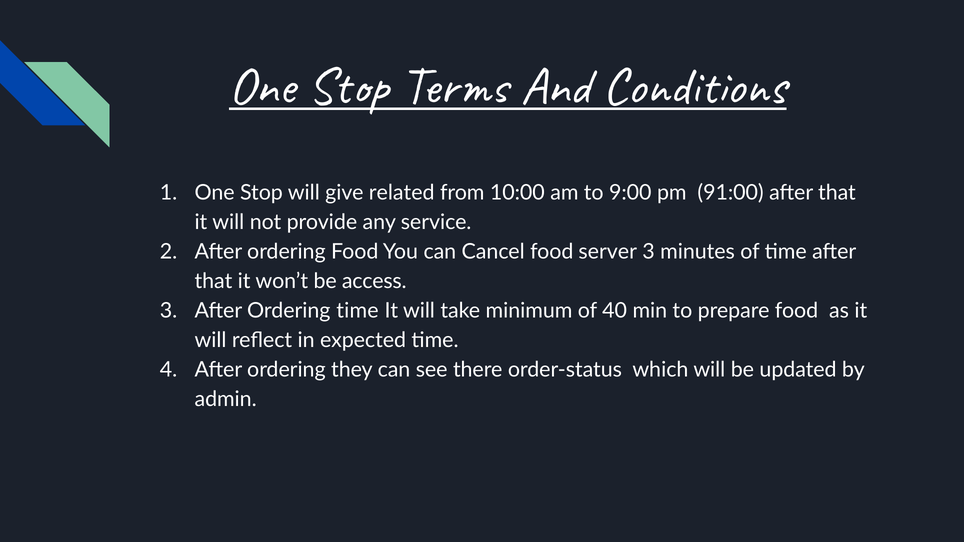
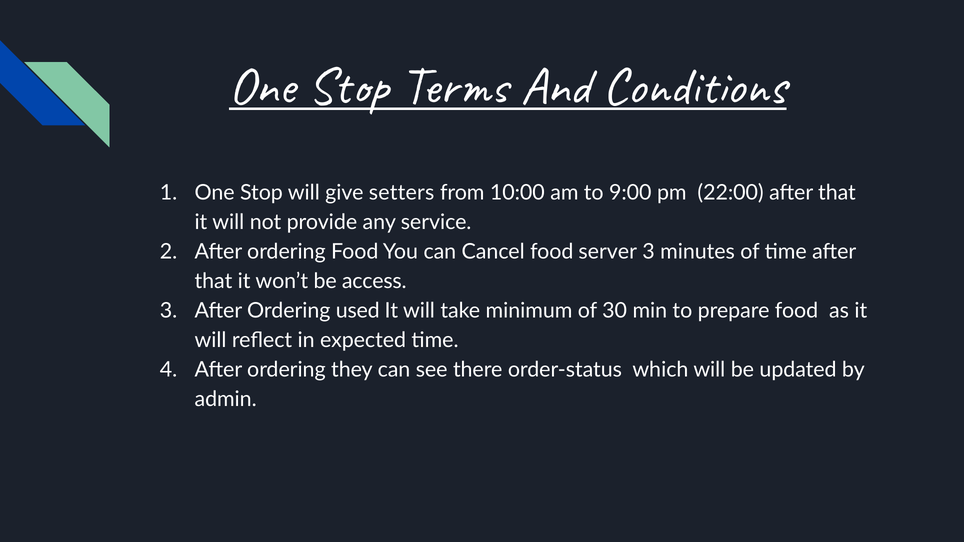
related: related -> setters
91:00: 91:00 -> 22:00
Ordering time: time -> used
40: 40 -> 30
